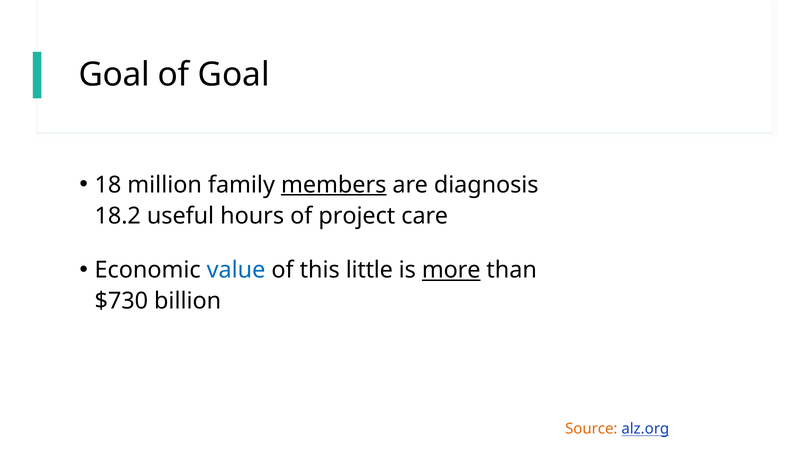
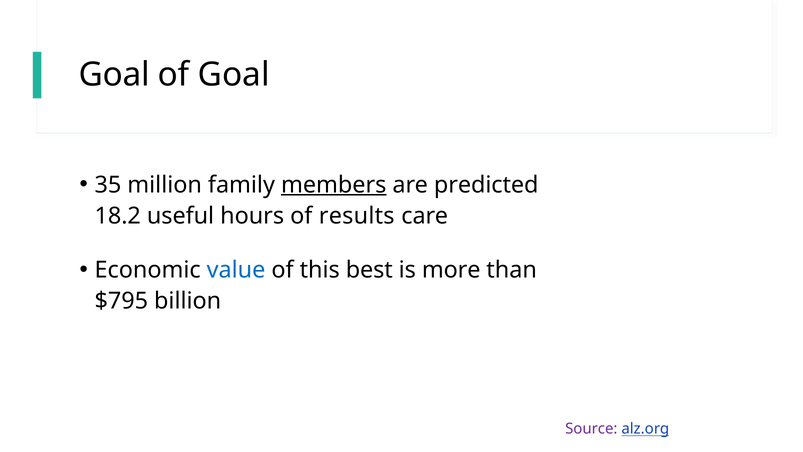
18: 18 -> 35
diagnosis: diagnosis -> predicted
project: project -> results
little: little -> best
more underline: present -> none
$730: $730 -> $795
Source colour: orange -> purple
